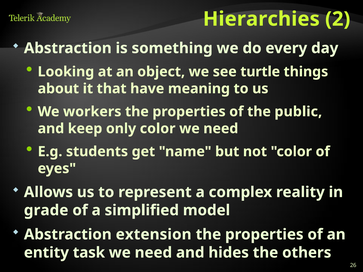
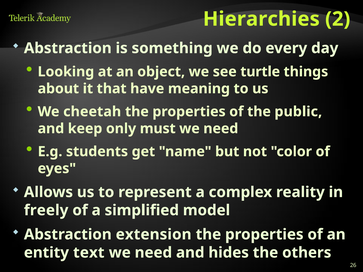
workers: workers -> cheetah
only color: color -> must
grade: grade -> freely
task: task -> text
